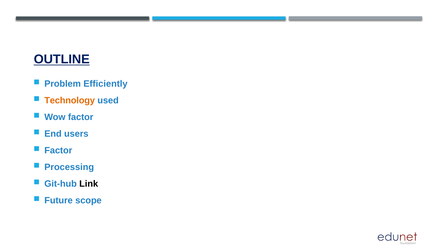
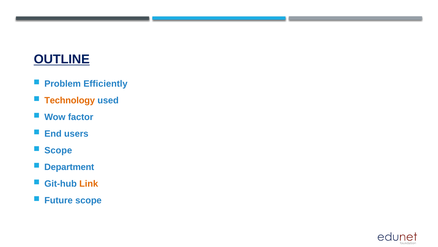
Factor at (58, 150): Factor -> Scope
Processing: Processing -> Department
Link colour: black -> orange
